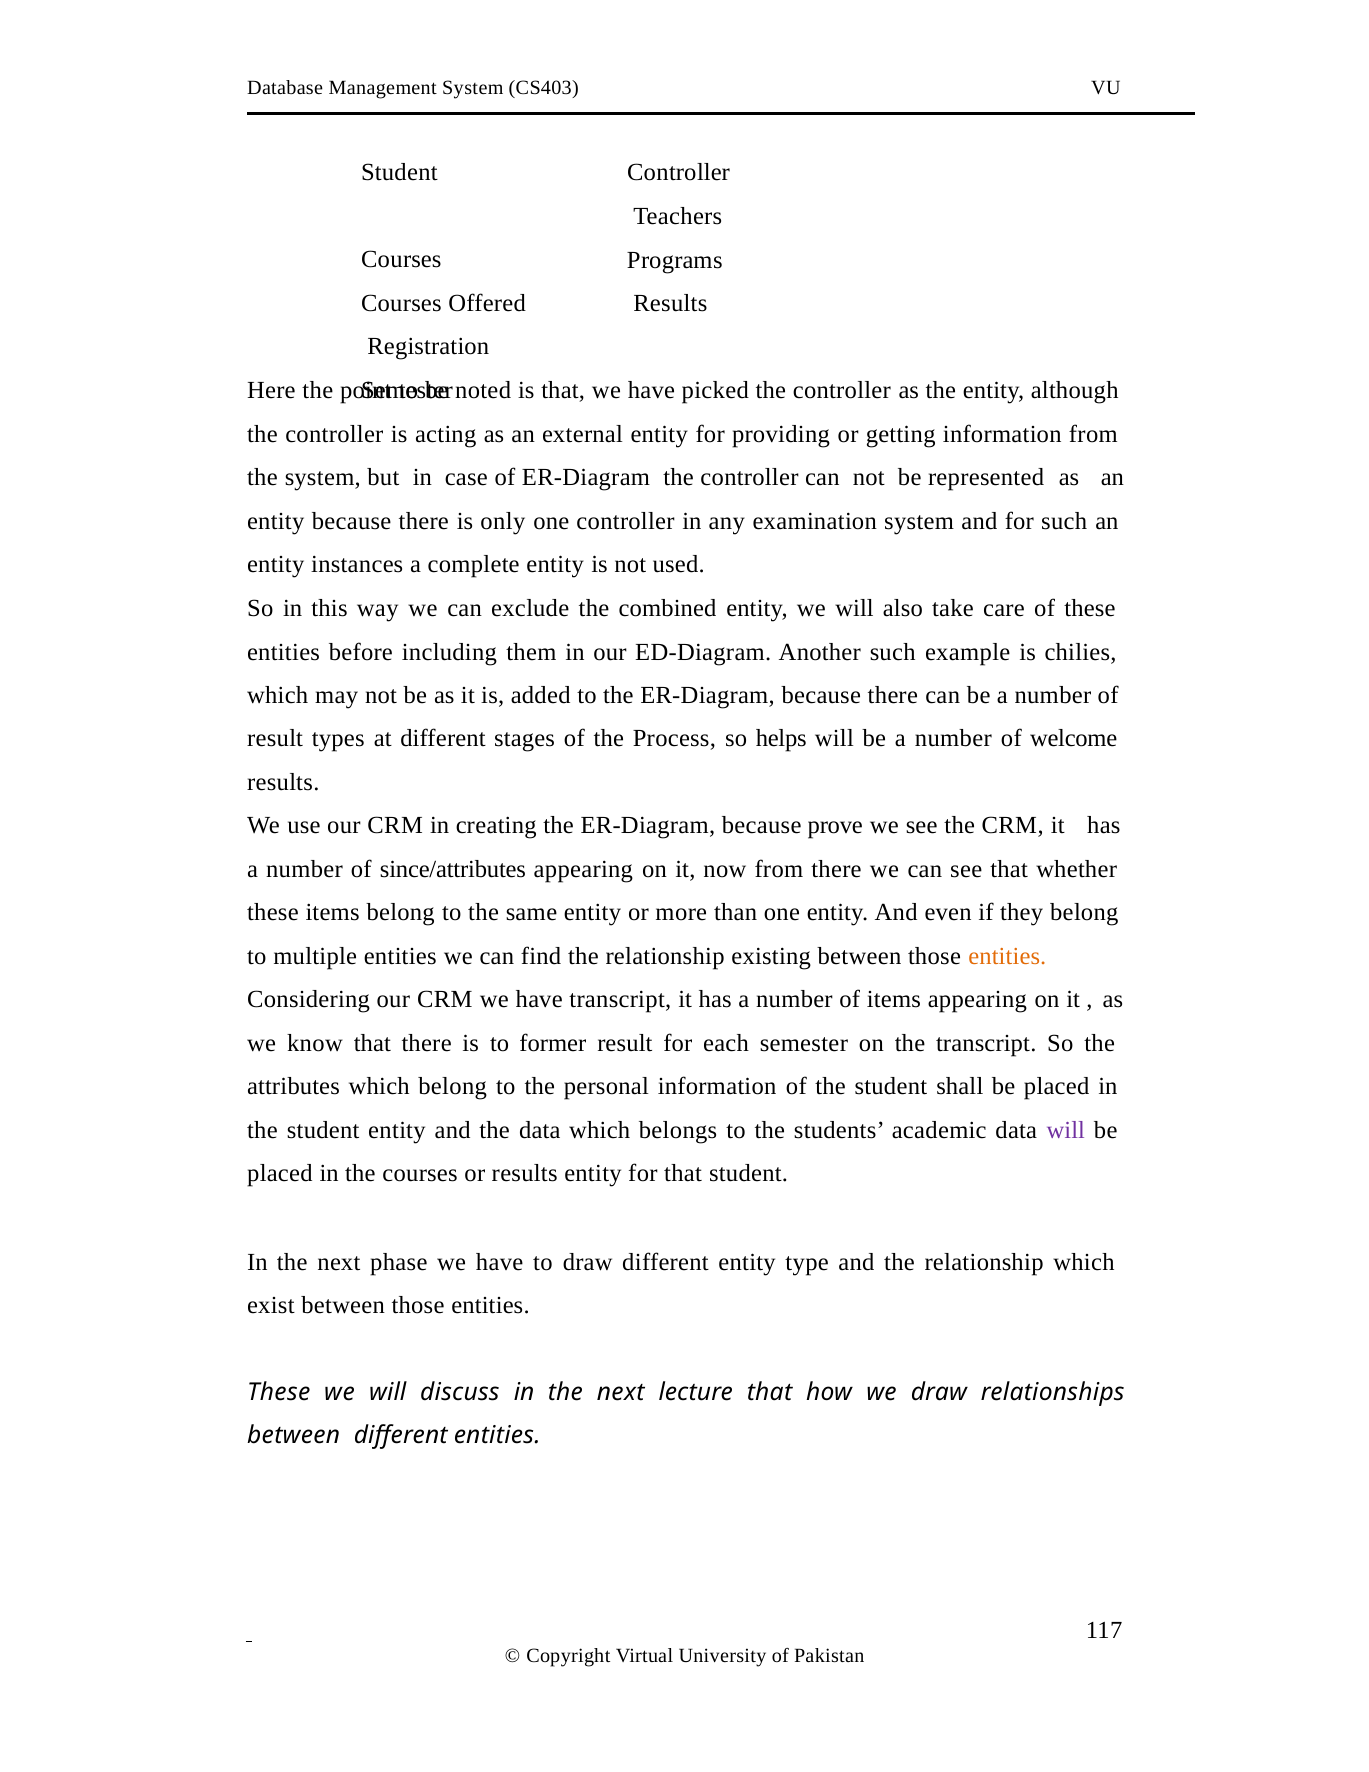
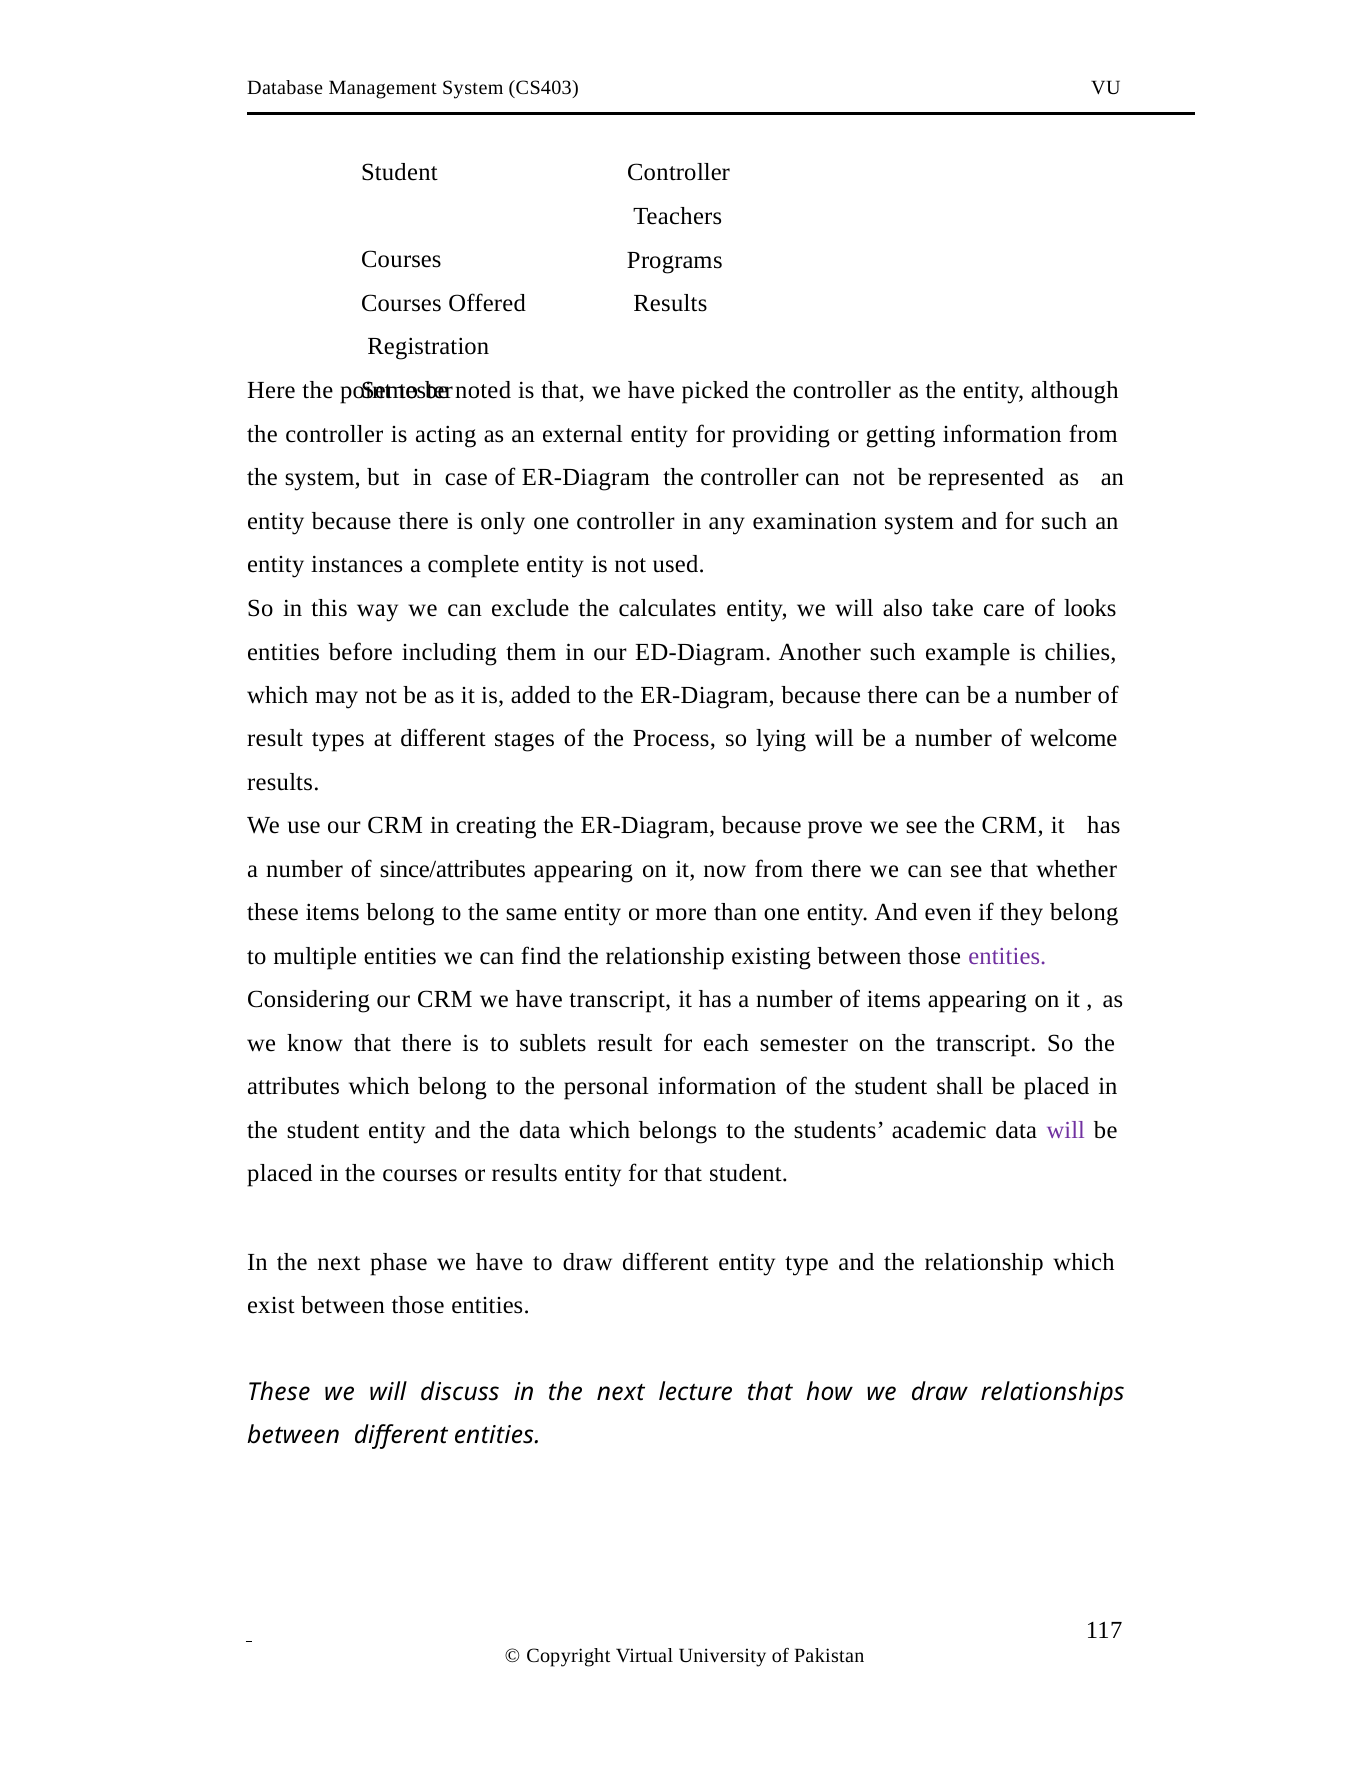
combined: combined -> calculates
of these: these -> looks
helps: helps -> lying
entities at (1007, 956) colour: orange -> purple
former: former -> sublets
